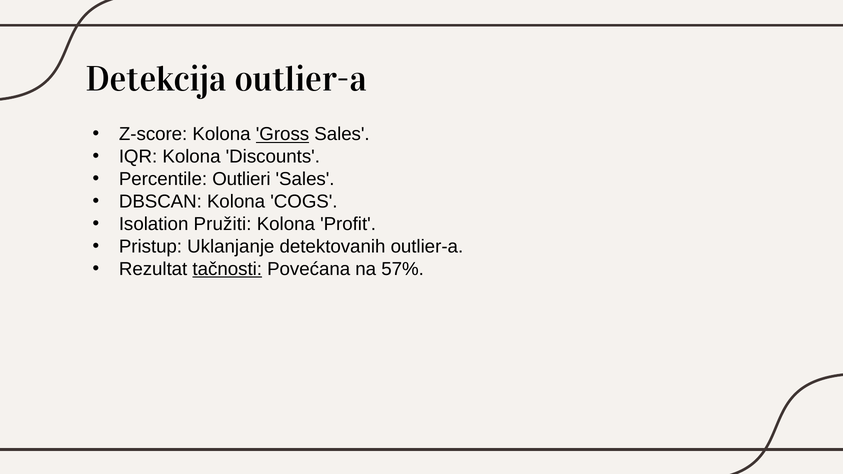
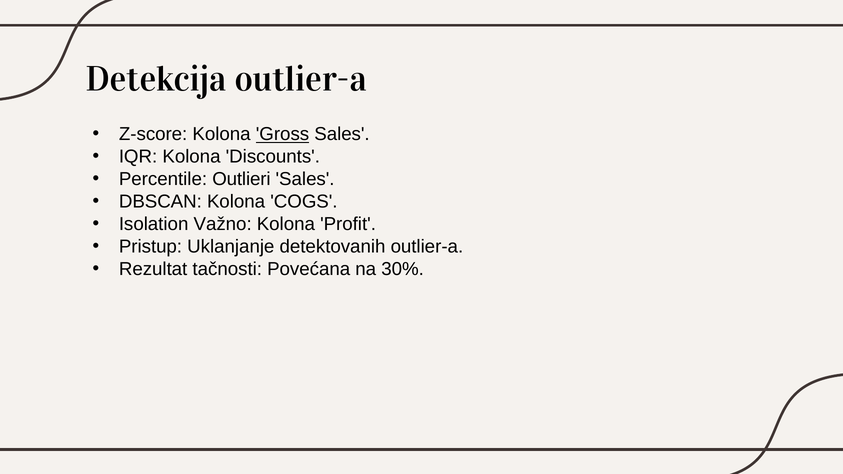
Pružiti: Pružiti -> Važno
tačnosti underline: present -> none
57%: 57% -> 30%
